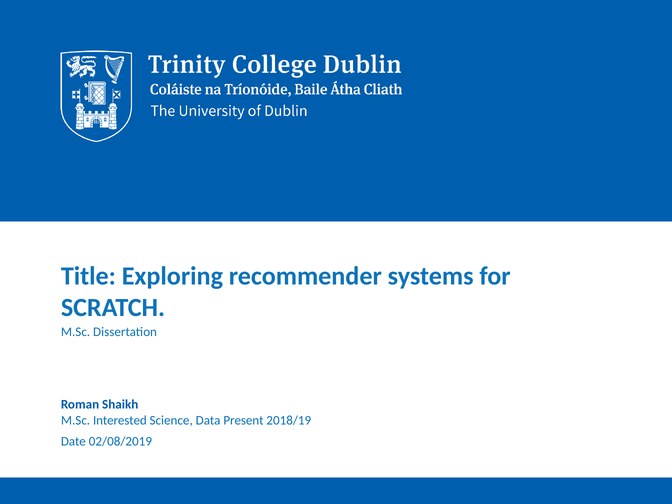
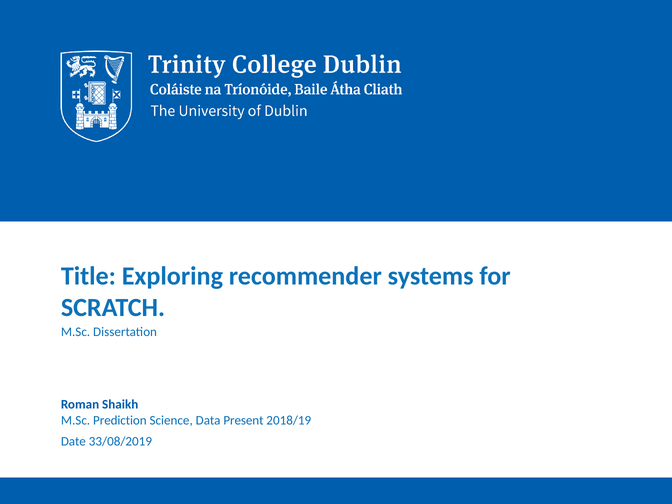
Interested: Interested -> Prediction
02/08/2019: 02/08/2019 -> 33/08/2019
